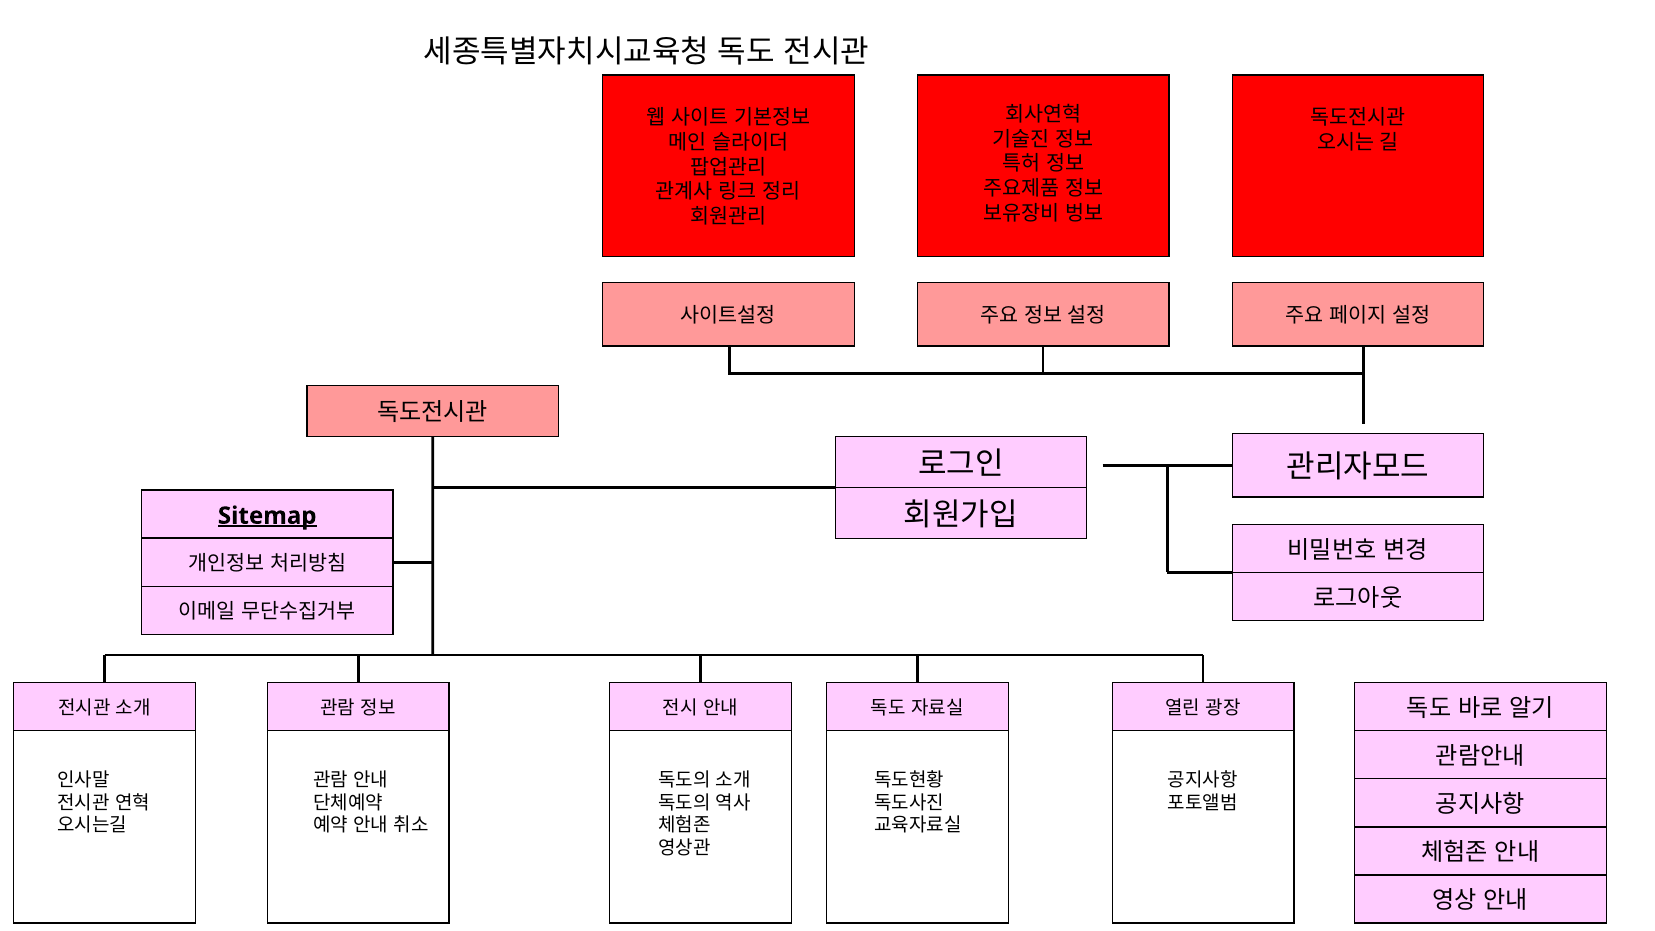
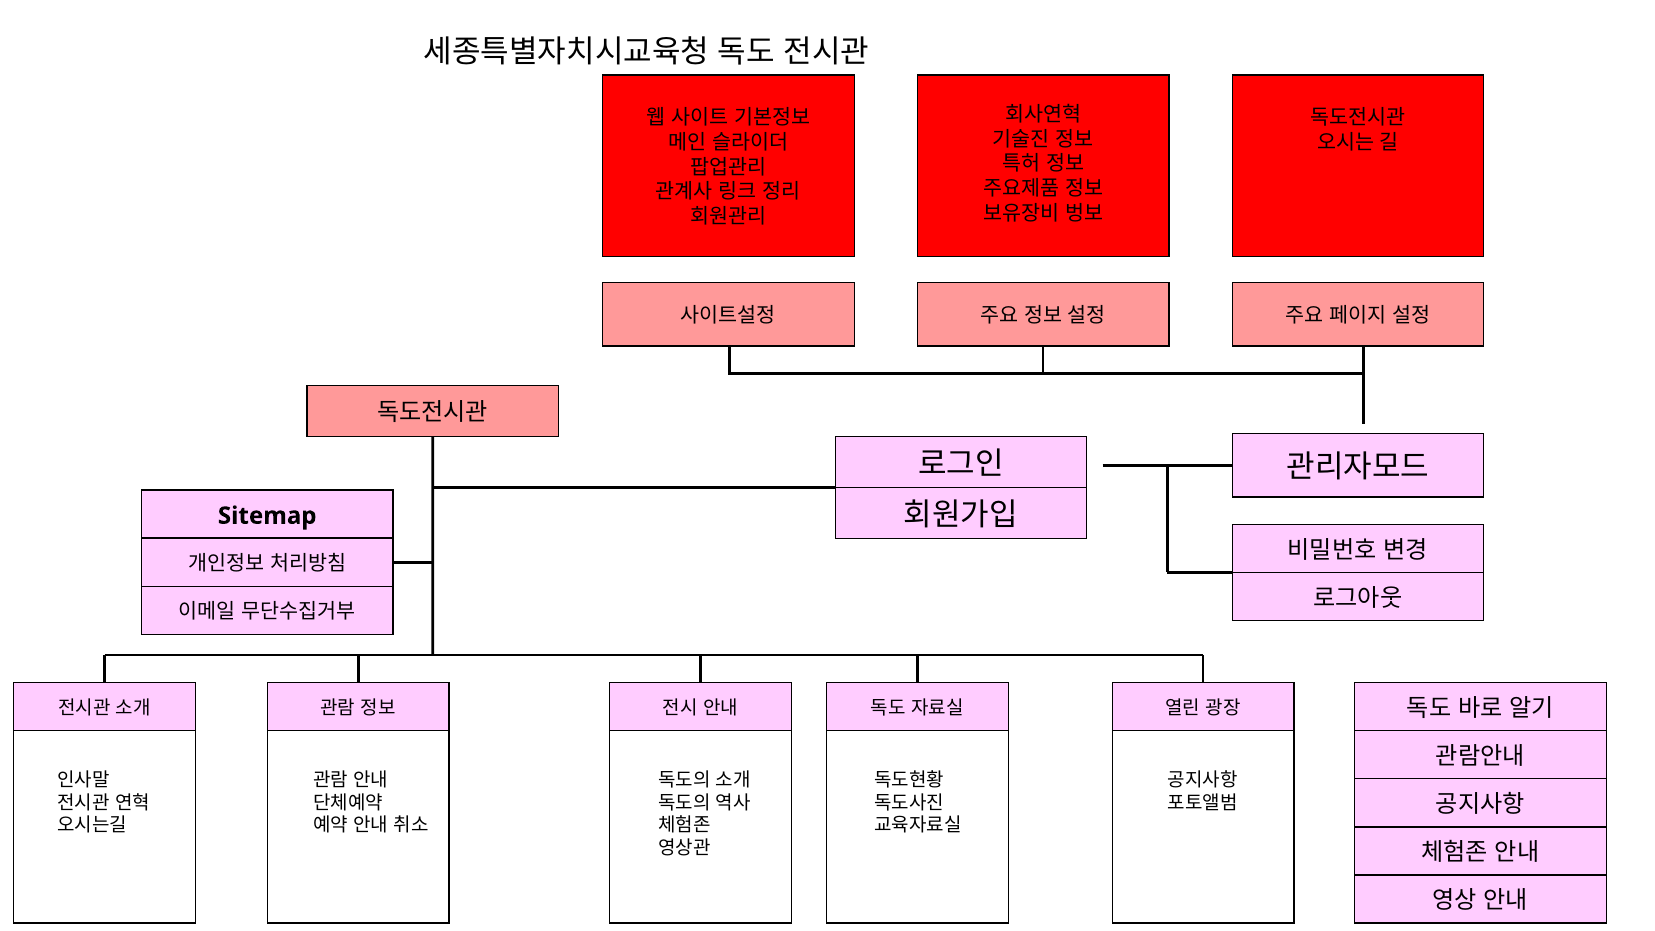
Sitemap underline: present -> none
